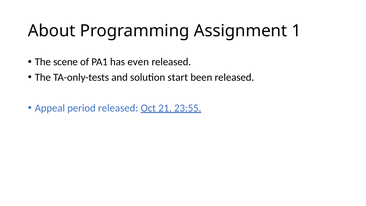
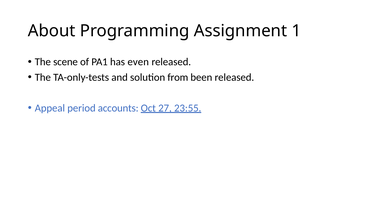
start: start -> from
period released: released -> accounts
21: 21 -> 27
